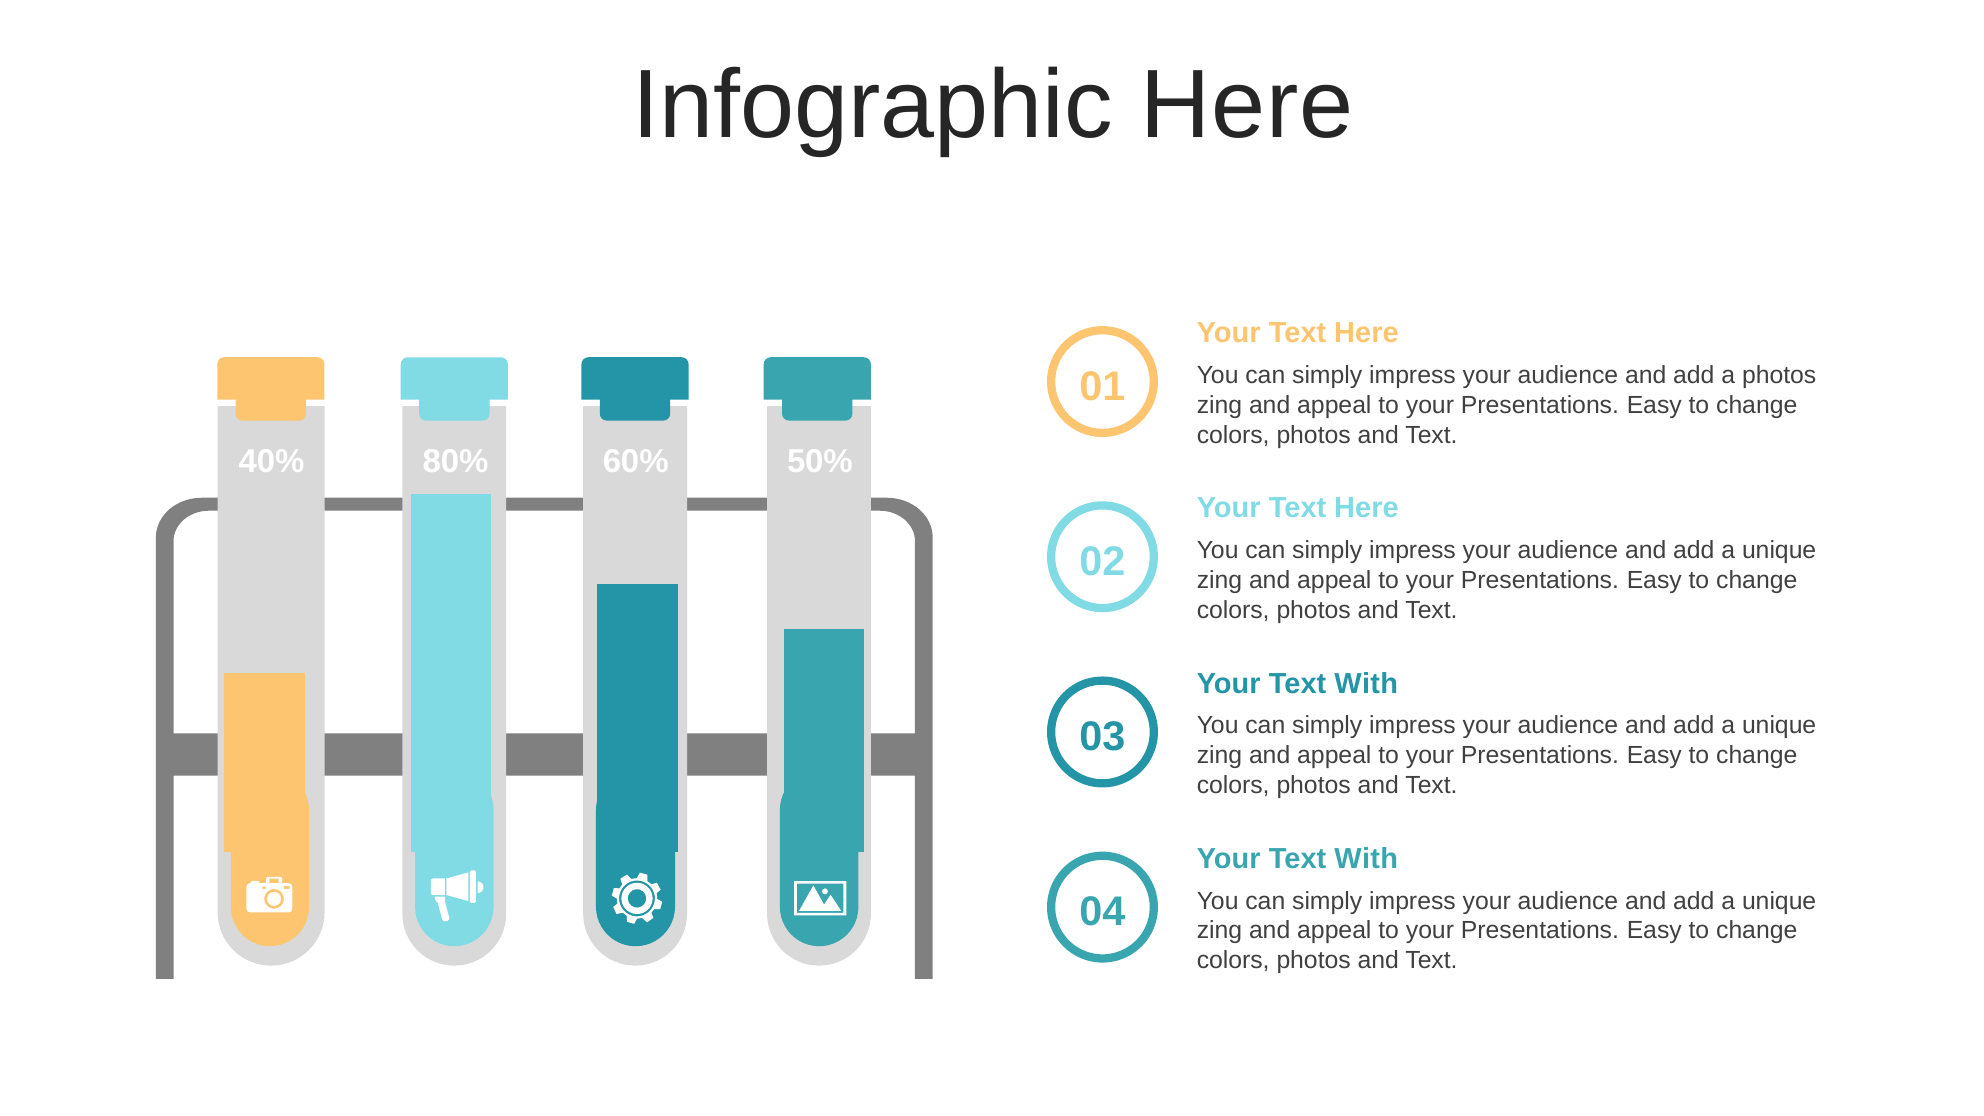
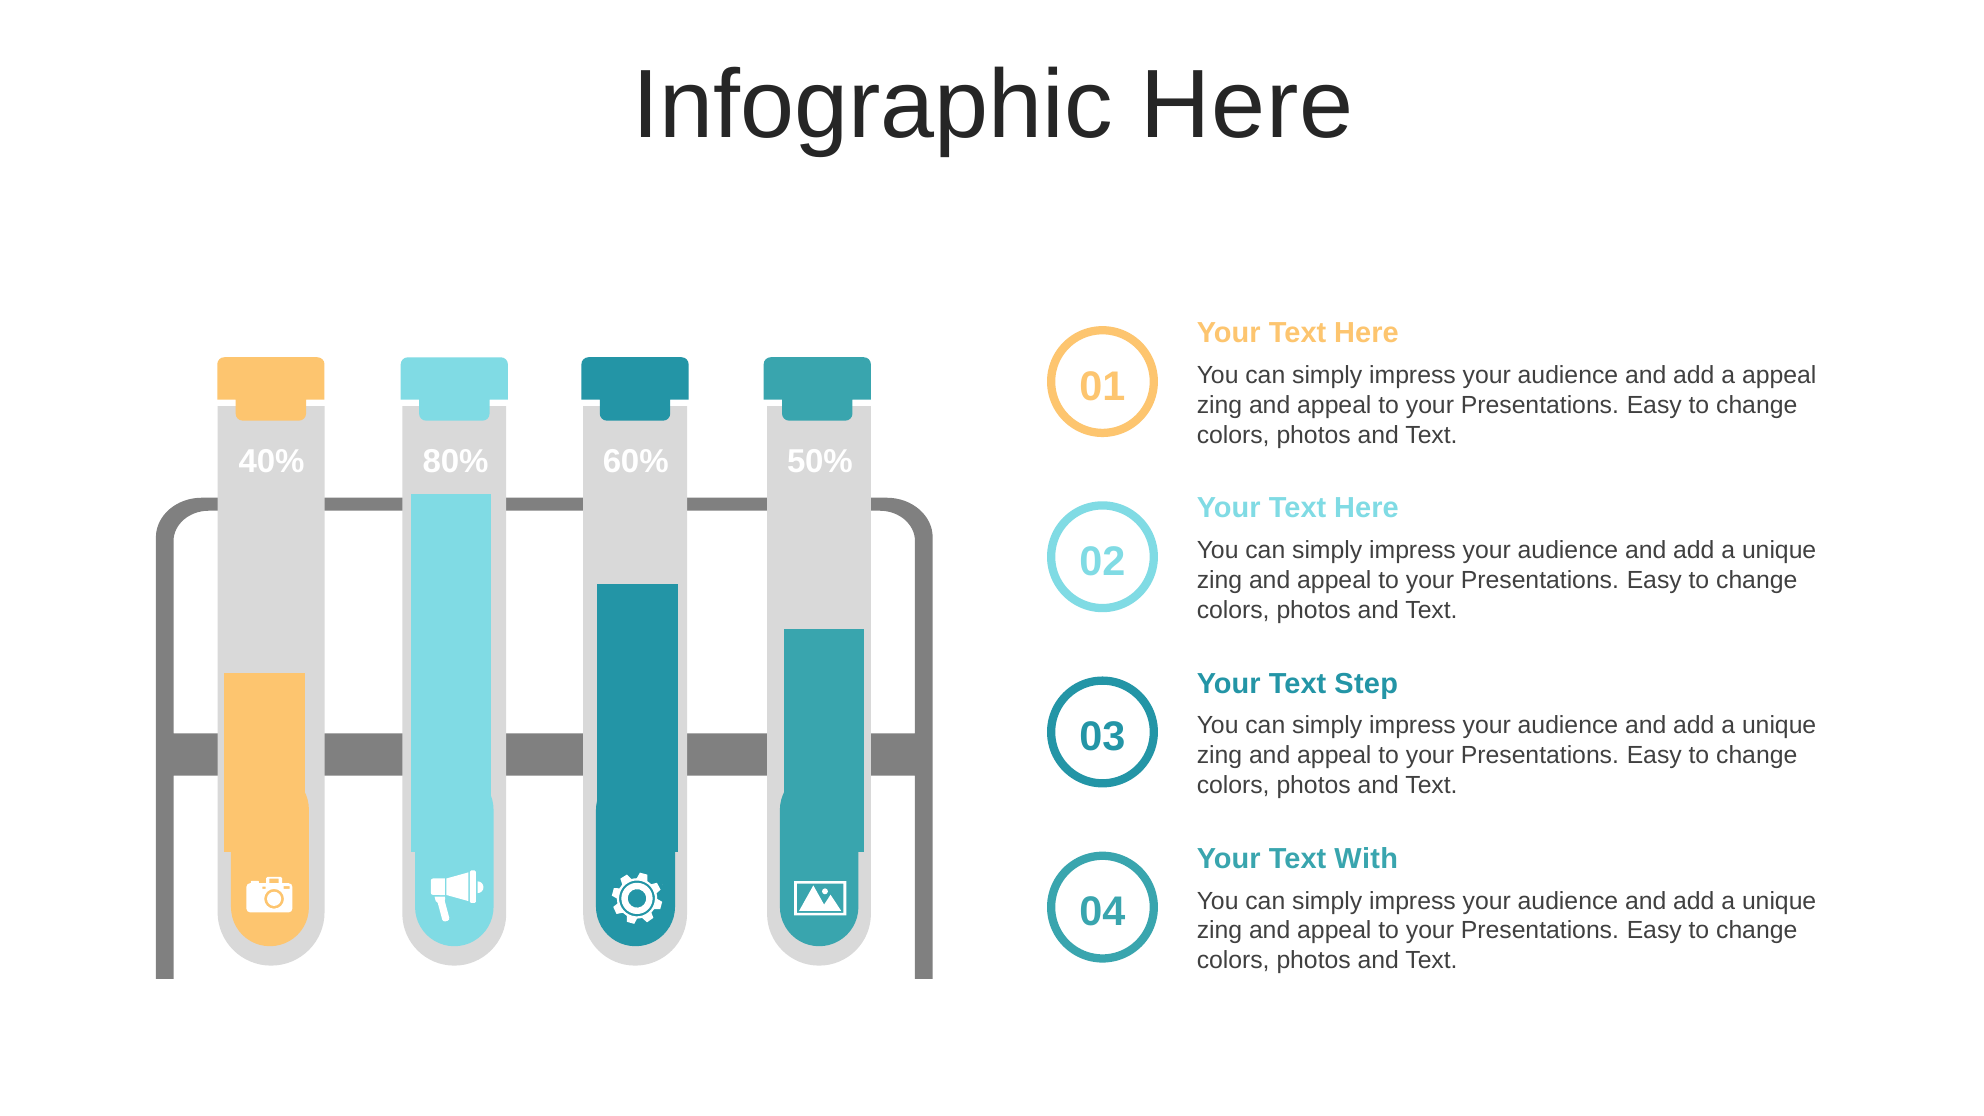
a photos: photos -> appeal
With at (1366, 684): With -> Step
